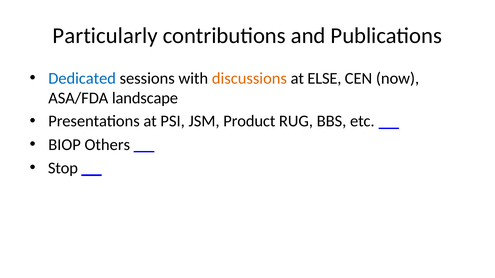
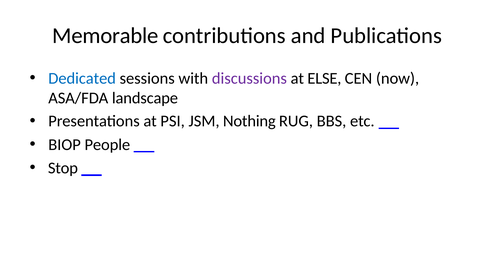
Particularly: Particularly -> Memorable
discussions colour: orange -> purple
Product: Product -> Nothing
Others: Others -> People
